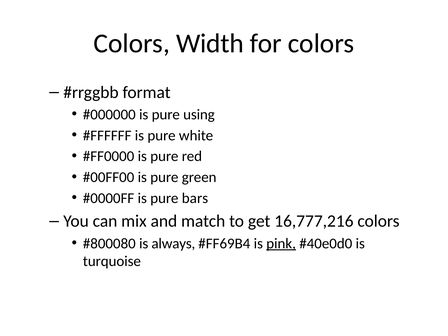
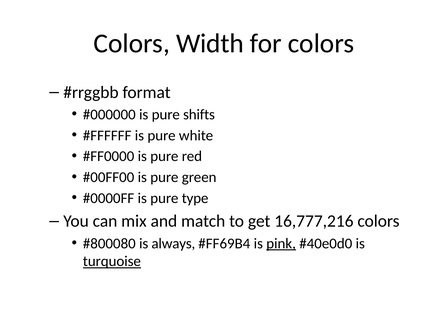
using: using -> shifts
bars: bars -> type
turquoise underline: none -> present
